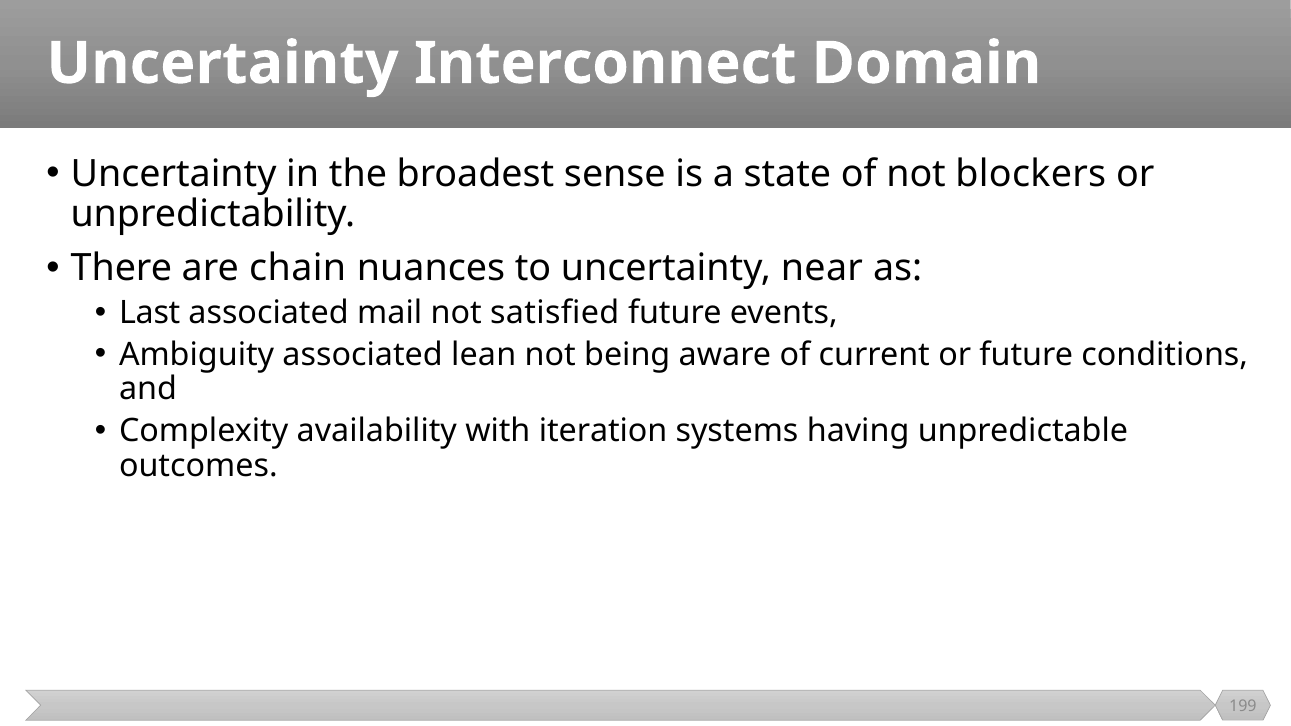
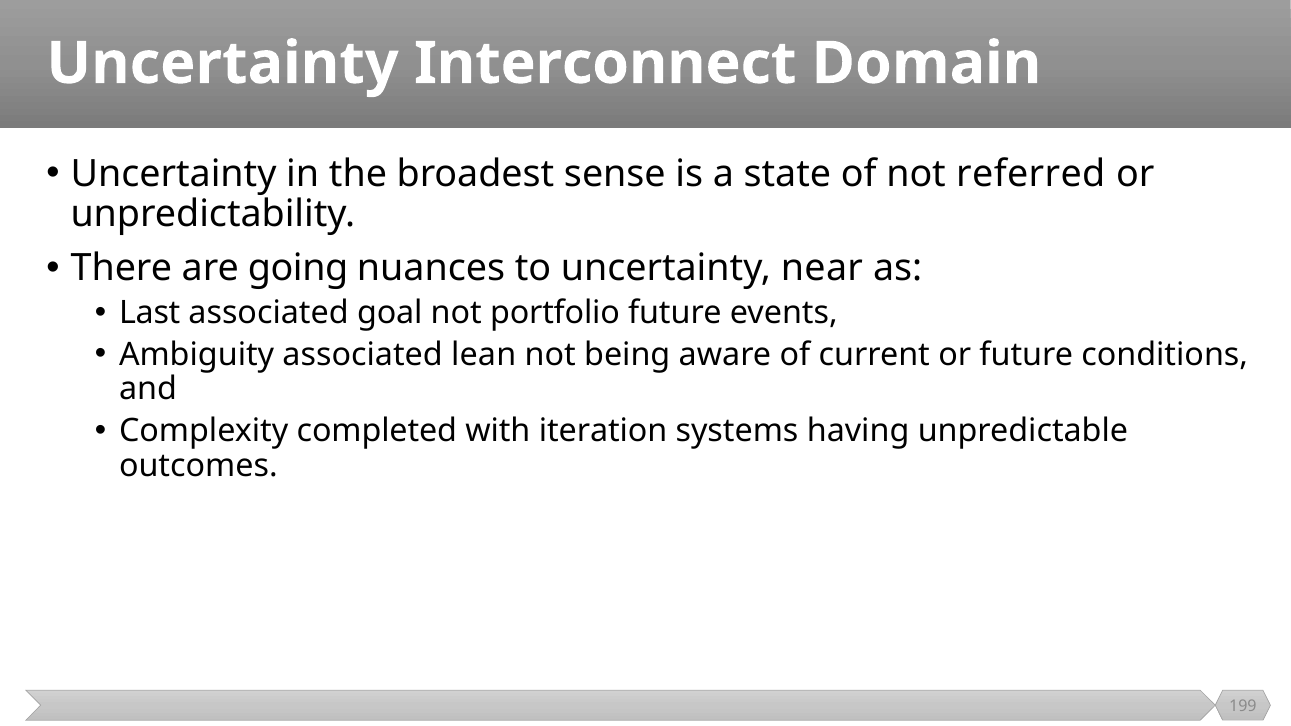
blockers: blockers -> referred
chain: chain -> going
mail: mail -> goal
satisfied: satisfied -> portfolio
availability: availability -> completed
